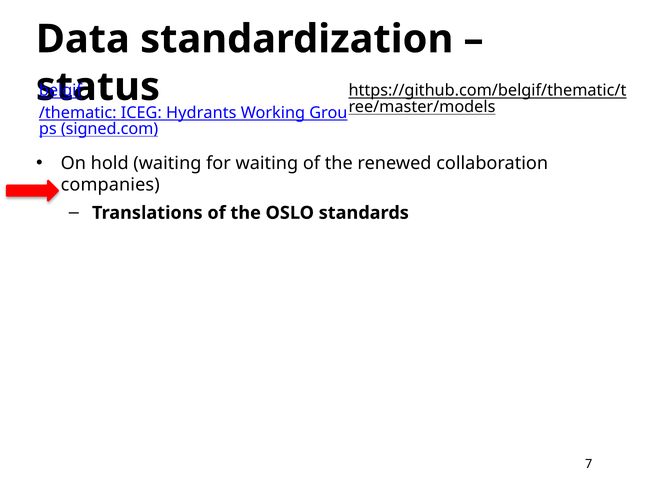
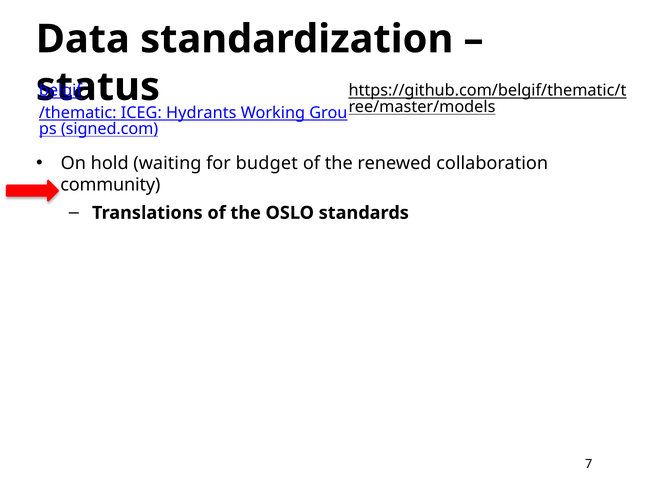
for waiting: waiting -> budget
companies: companies -> community
